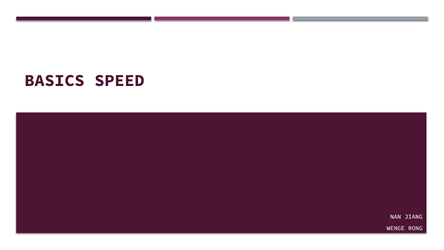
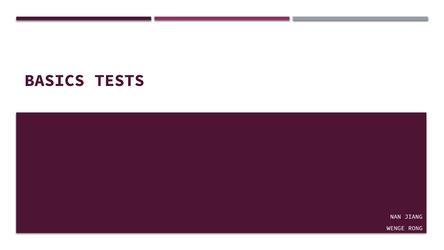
SPEED: SPEED -> TESTS
